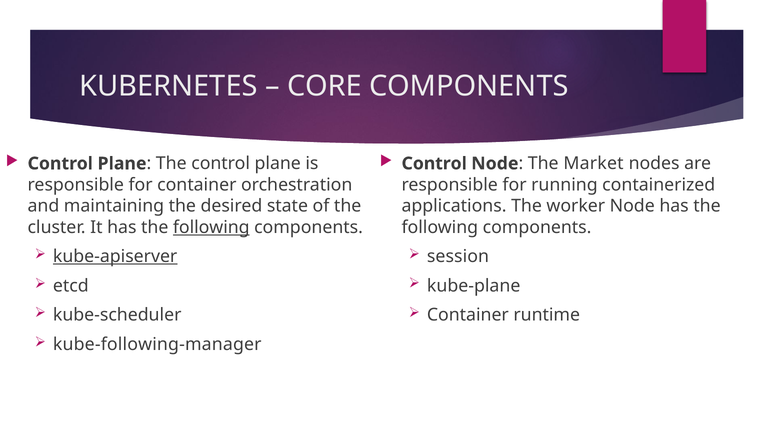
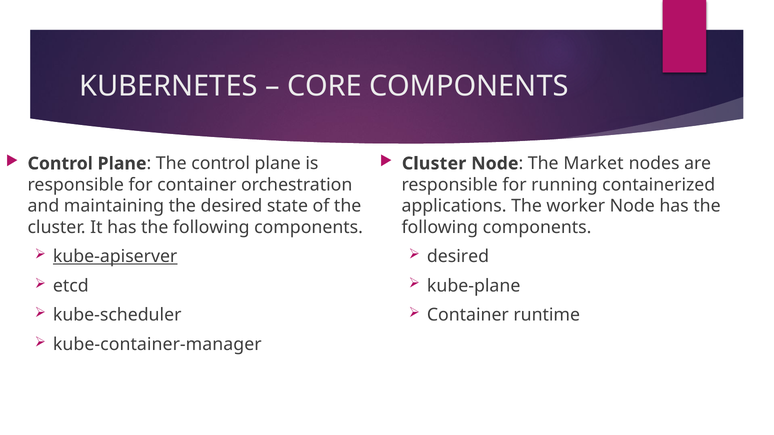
Control at (434, 164): Control -> Cluster
following at (211, 227) underline: present -> none
session at (458, 257): session -> desired
kube-following-manager: kube-following-manager -> kube-container-manager
